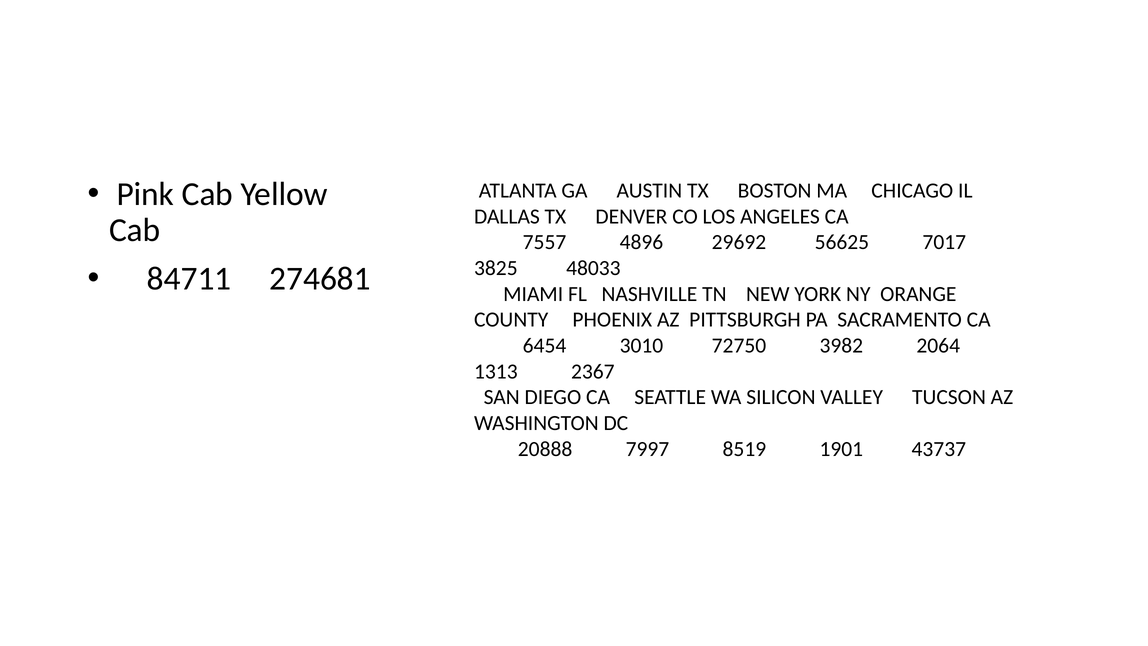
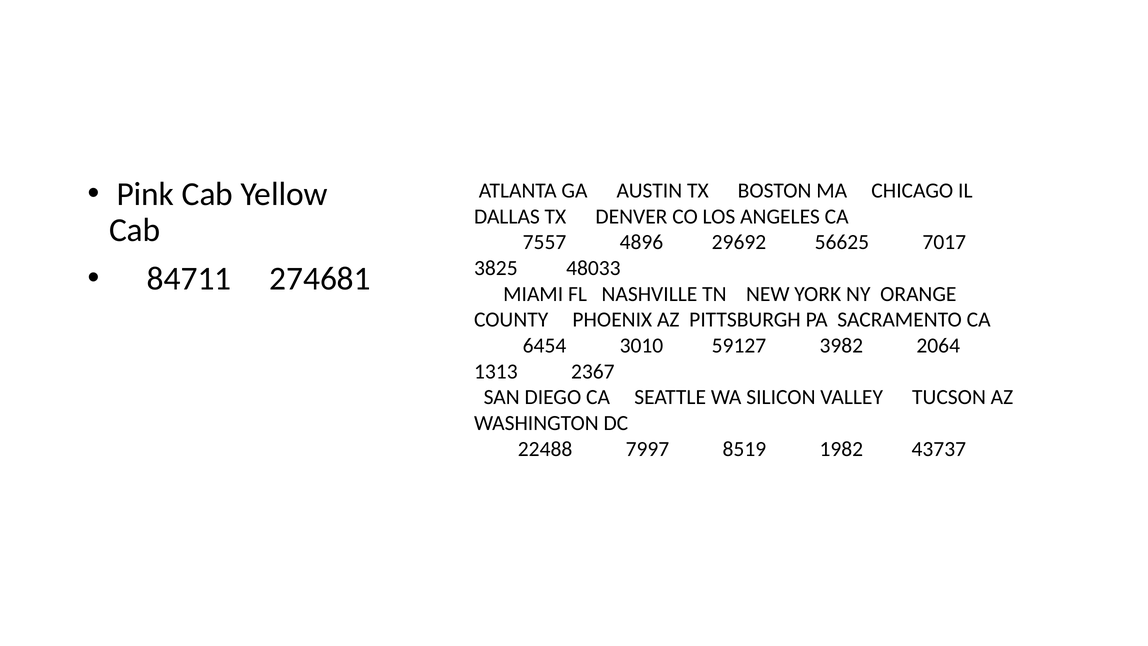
72750: 72750 -> 59127
20888: 20888 -> 22488
1901: 1901 -> 1982
